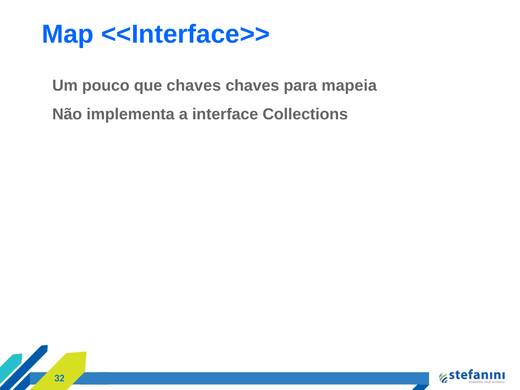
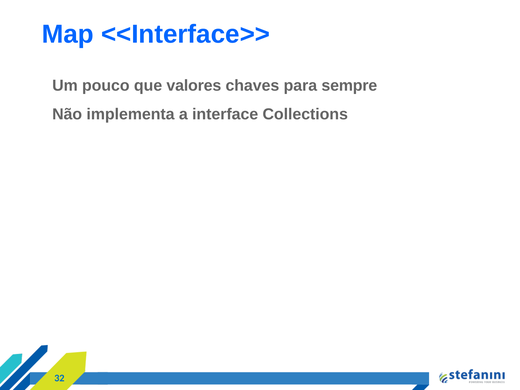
que chaves: chaves -> valores
mapeia: mapeia -> sempre
